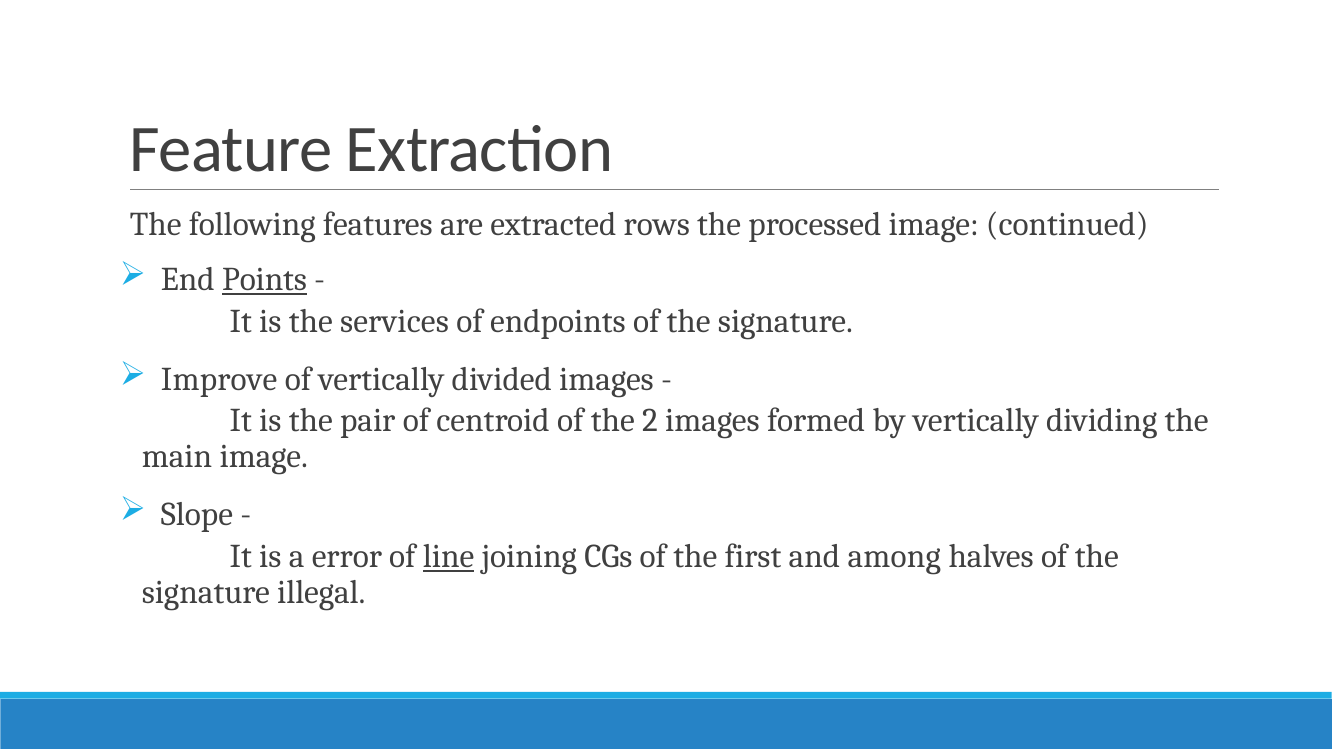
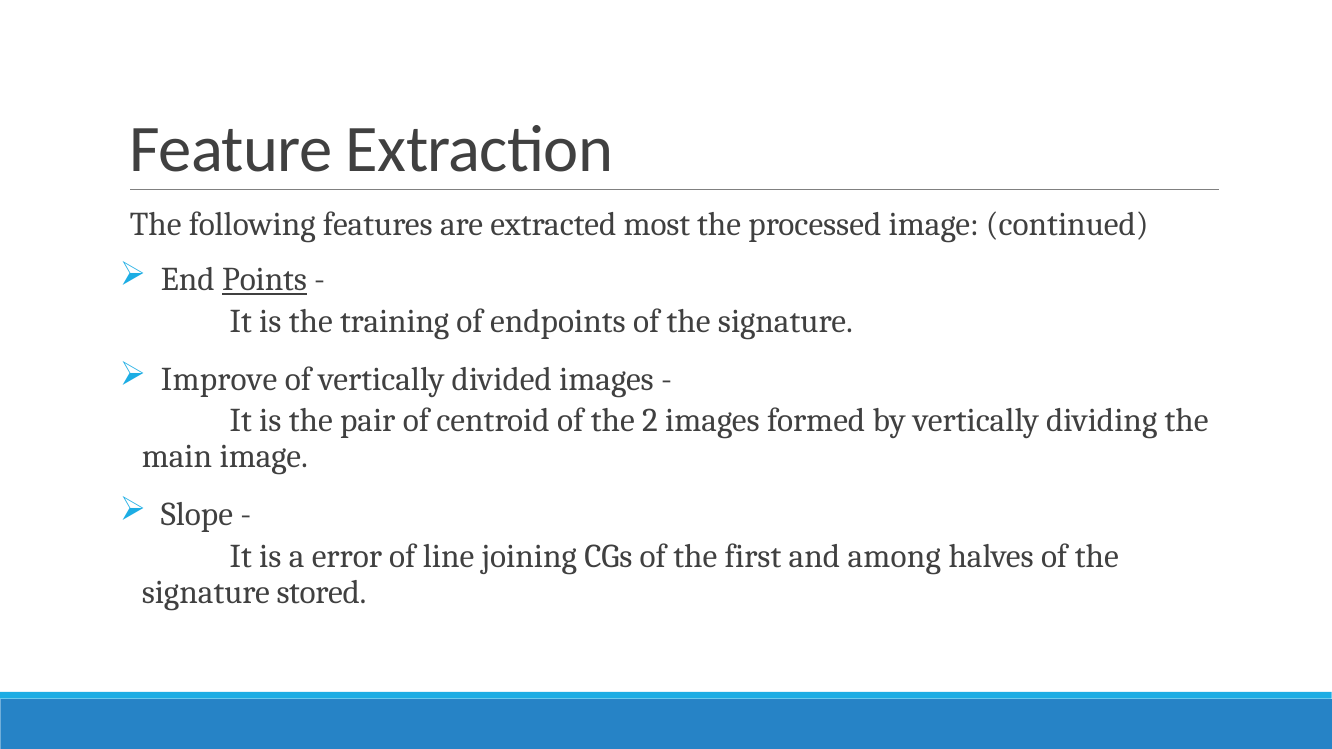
rows: rows -> most
services: services -> training
line underline: present -> none
illegal: illegal -> stored
